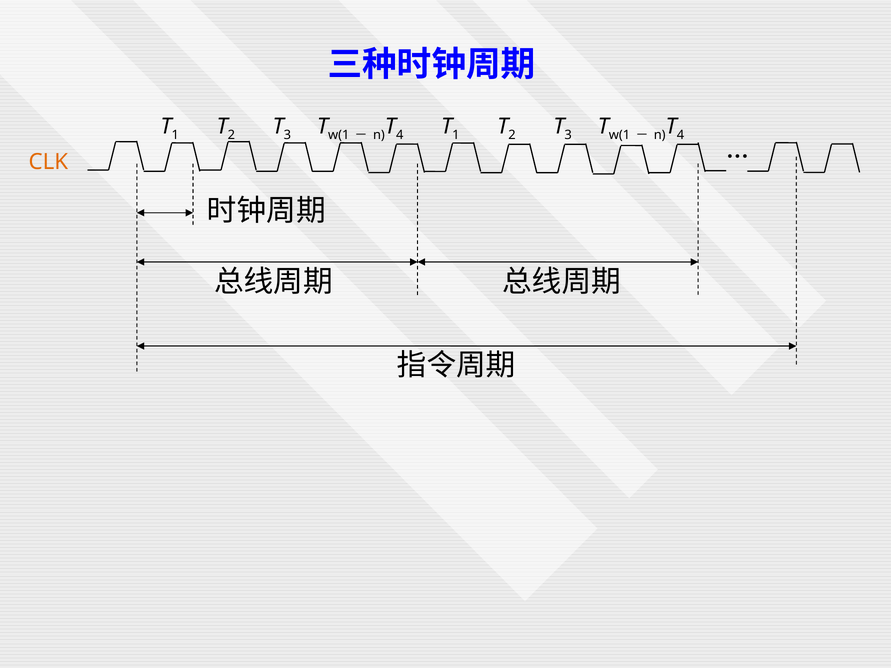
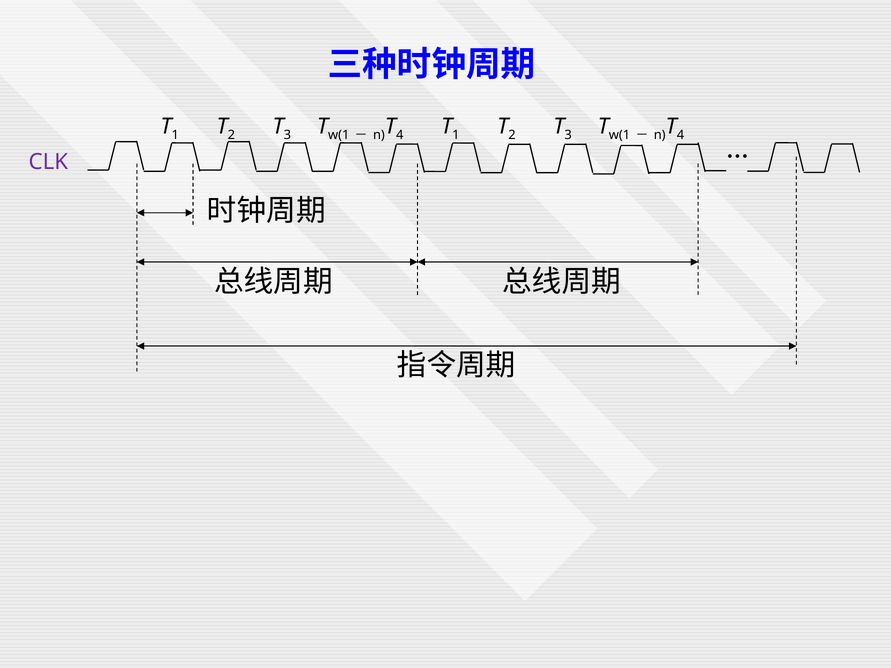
CLK colour: orange -> purple
